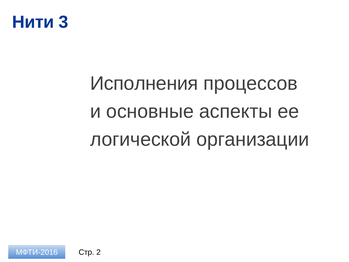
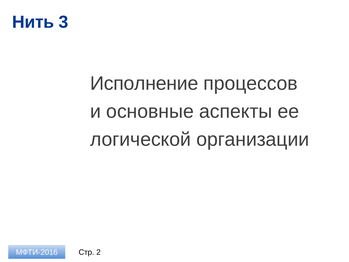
Нити: Нити -> Нить
Исполнения: Исполнения -> Исполнение
